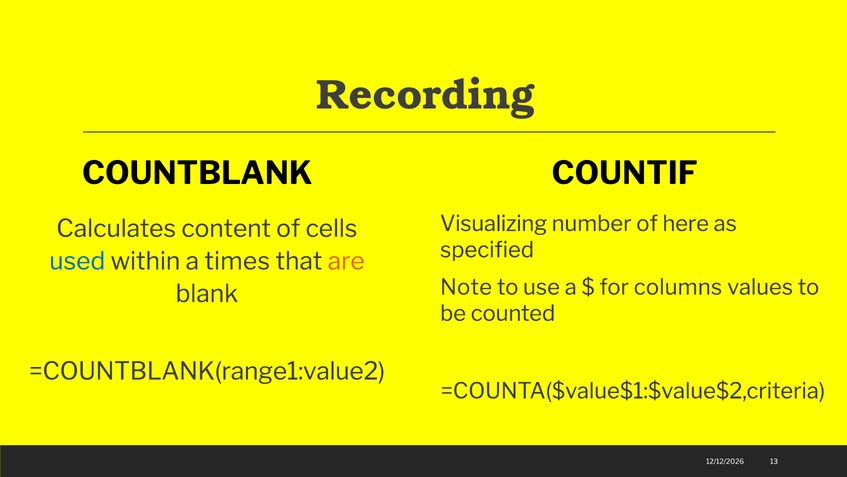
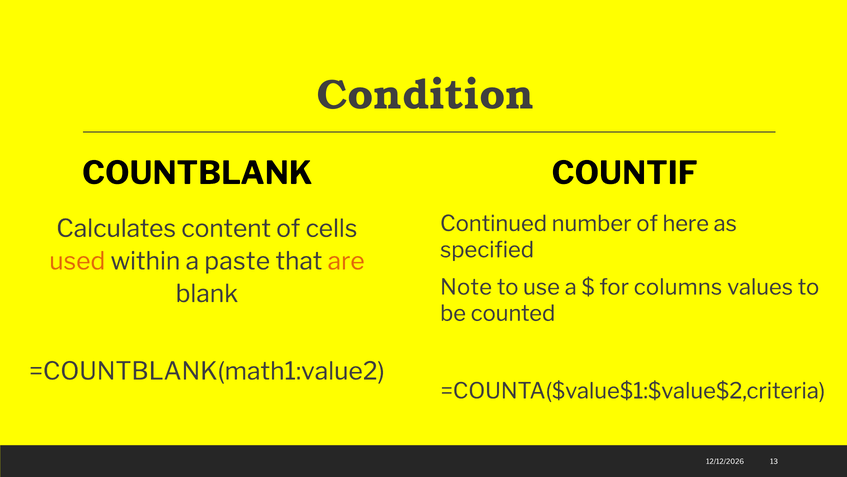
Recording: Recording -> Condition
Visualizing: Visualizing -> Continued
used colour: blue -> orange
times: times -> paste
=COUNTBLANK(range1:value2: =COUNTBLANK(range1:value2 -> =COUNTBLANK(math1:value2
